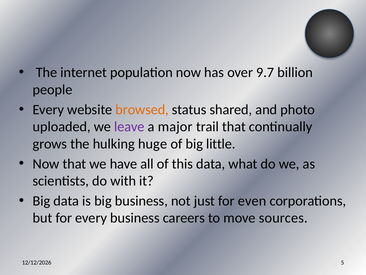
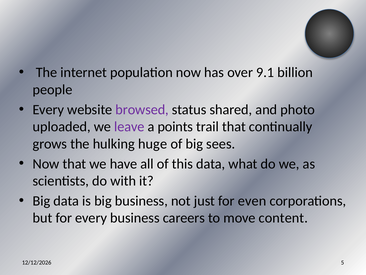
9.7: 9.7 -> 9.1
browsed colour: orange -> purple
major: major -> points
little: little -> sees
sources: sources -> content
